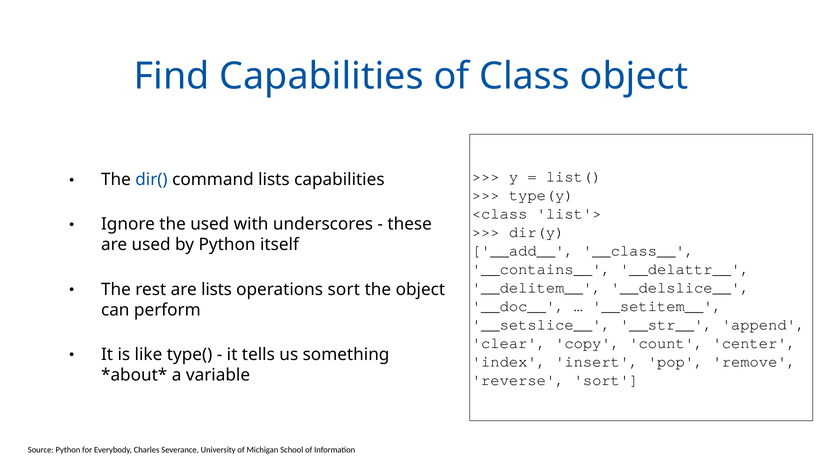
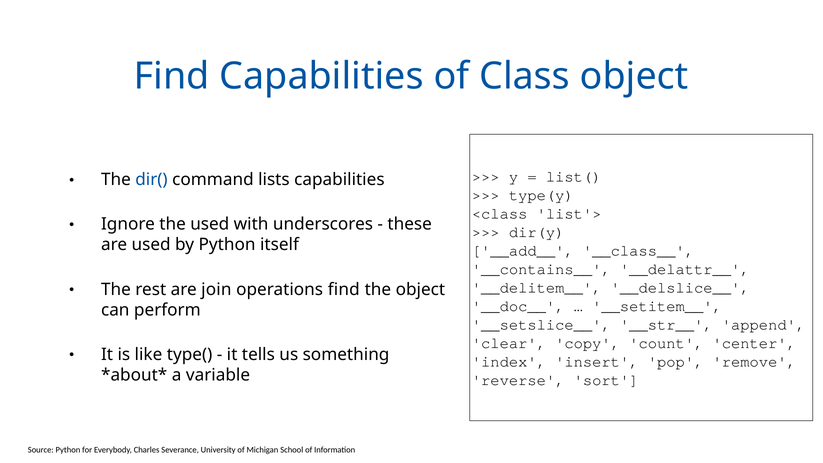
are lists: lists -> join
operations sort: sort -> find
